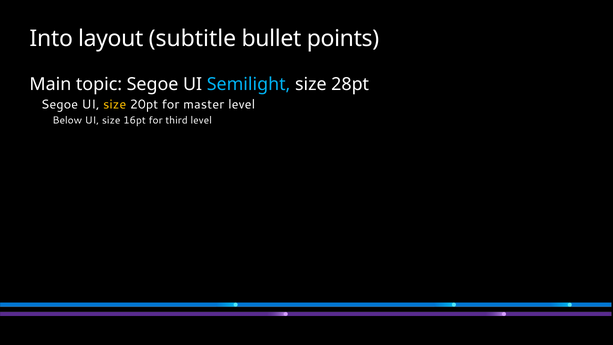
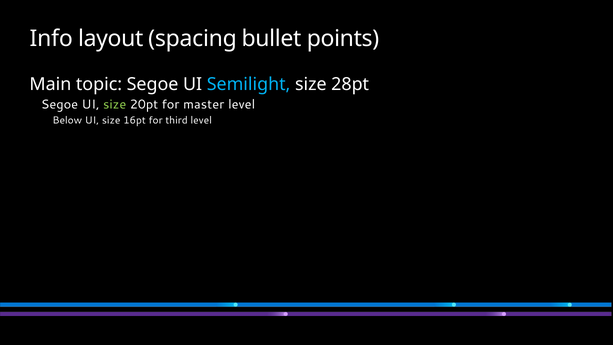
Into: Into -> Info
subtitle: subtitle -> spacing
size at (115, 105) colour: yellow -> light green
